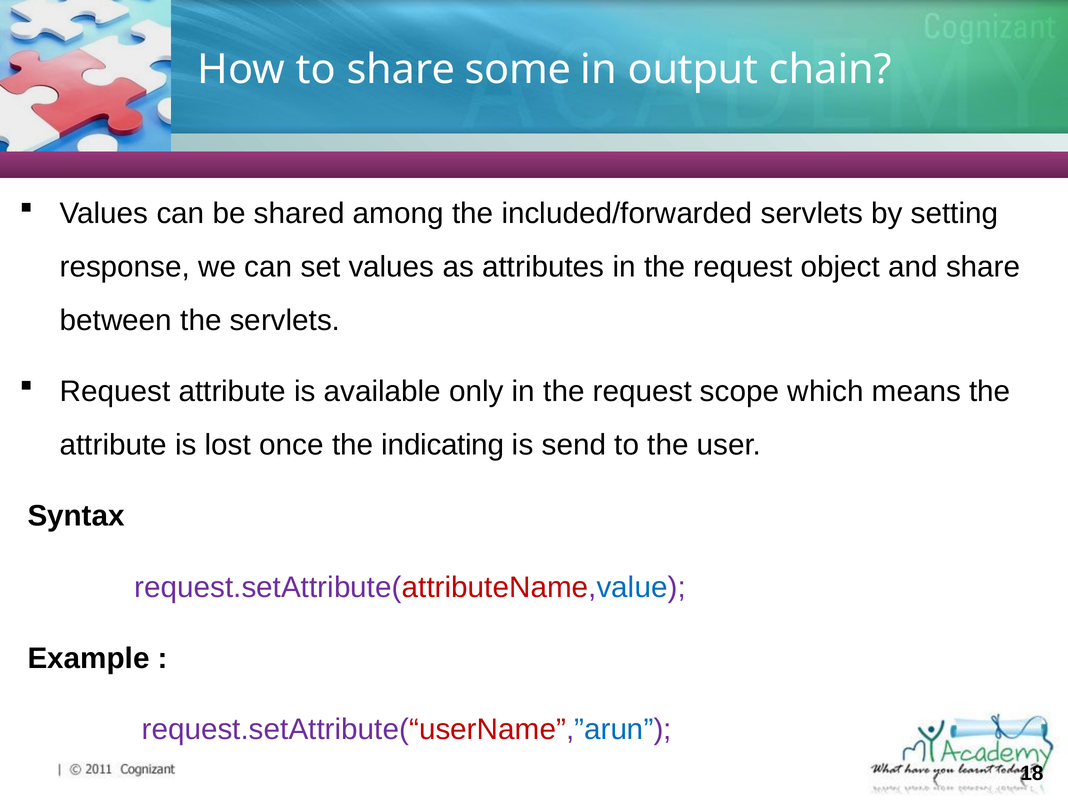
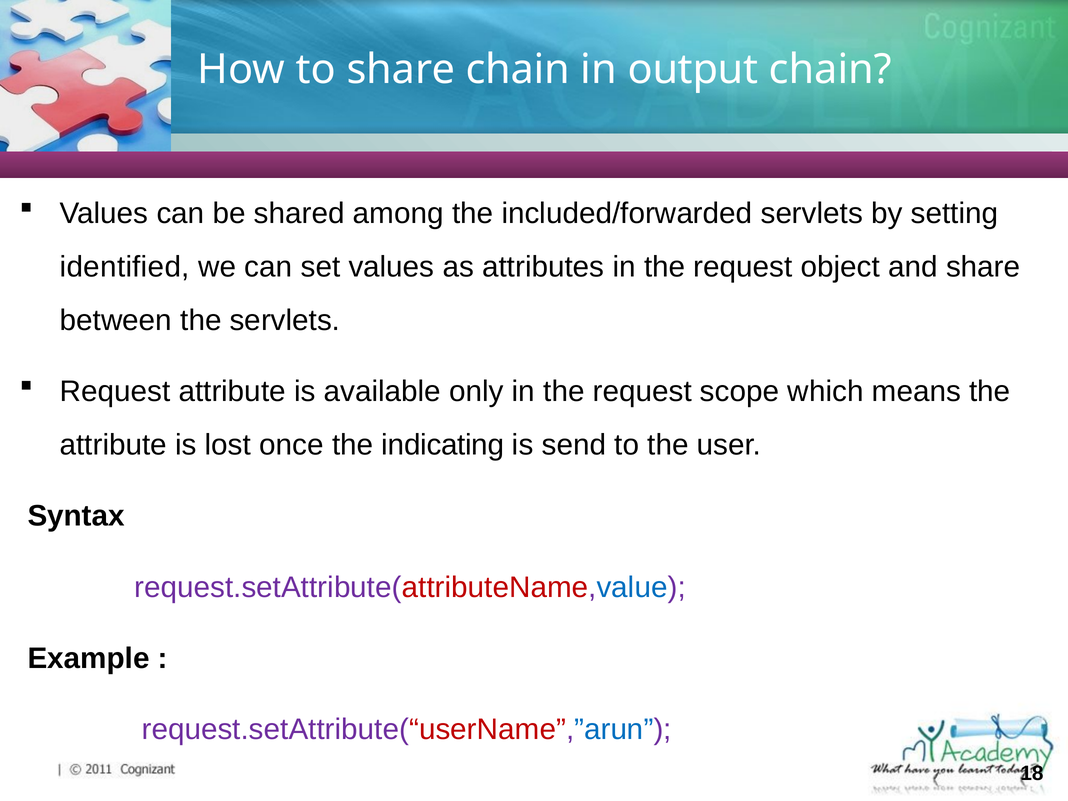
share some: some -> chain
response: response -> identified
